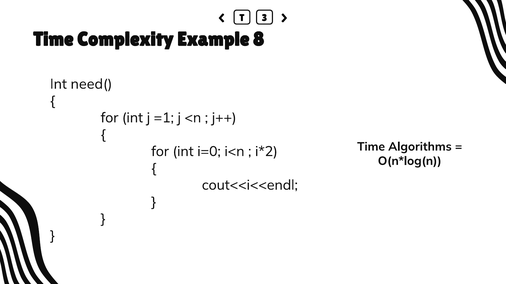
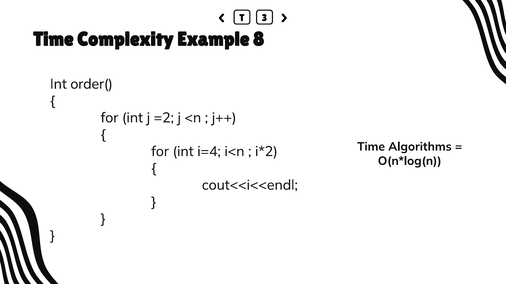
need(: need( -> order(
=1: =1 -> =2
i=0: i=0 -> i=4
